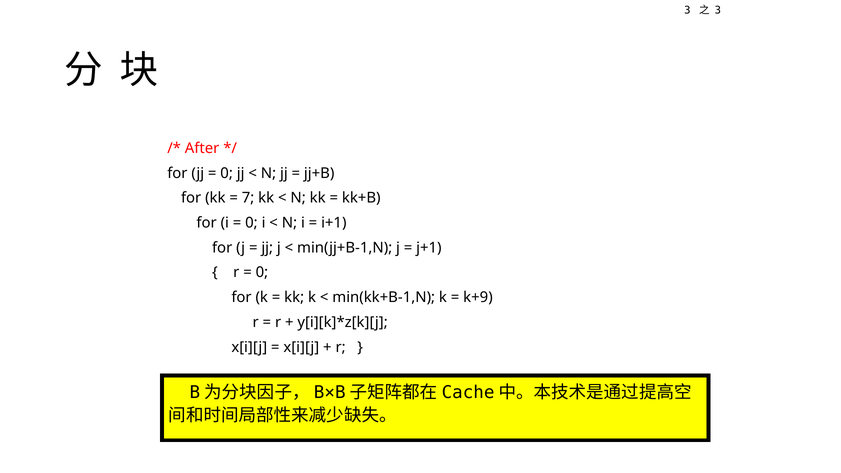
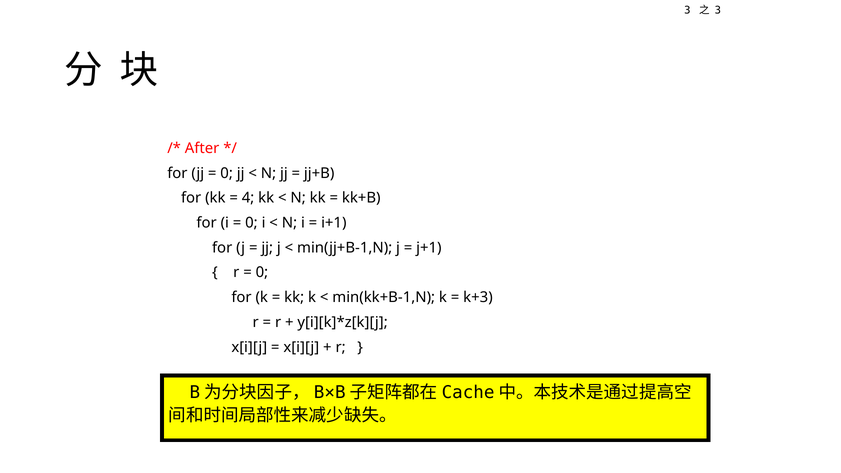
7: 7 -> 4
k+9: k+9 -> k+3
